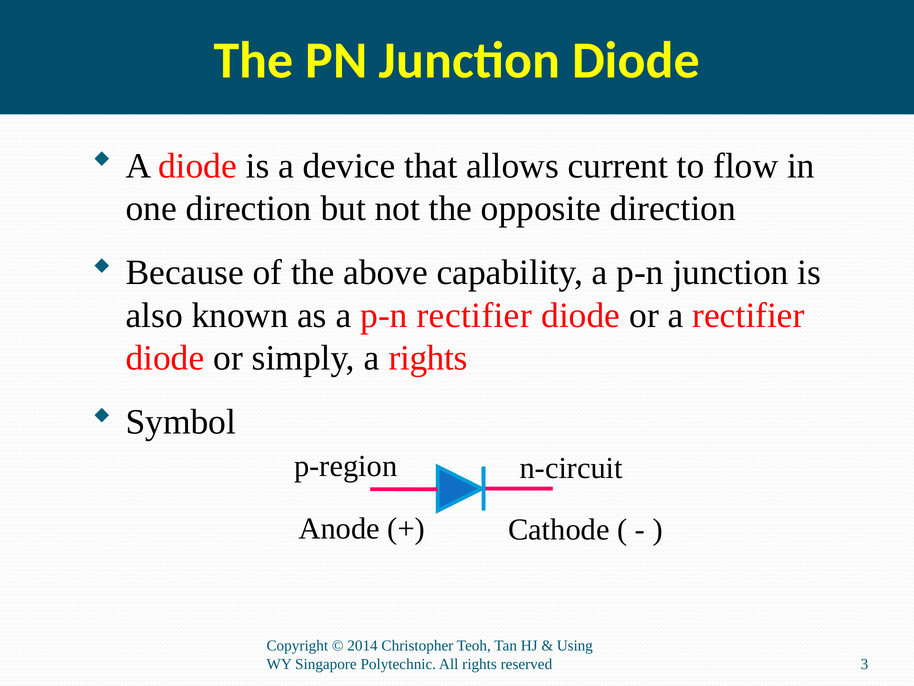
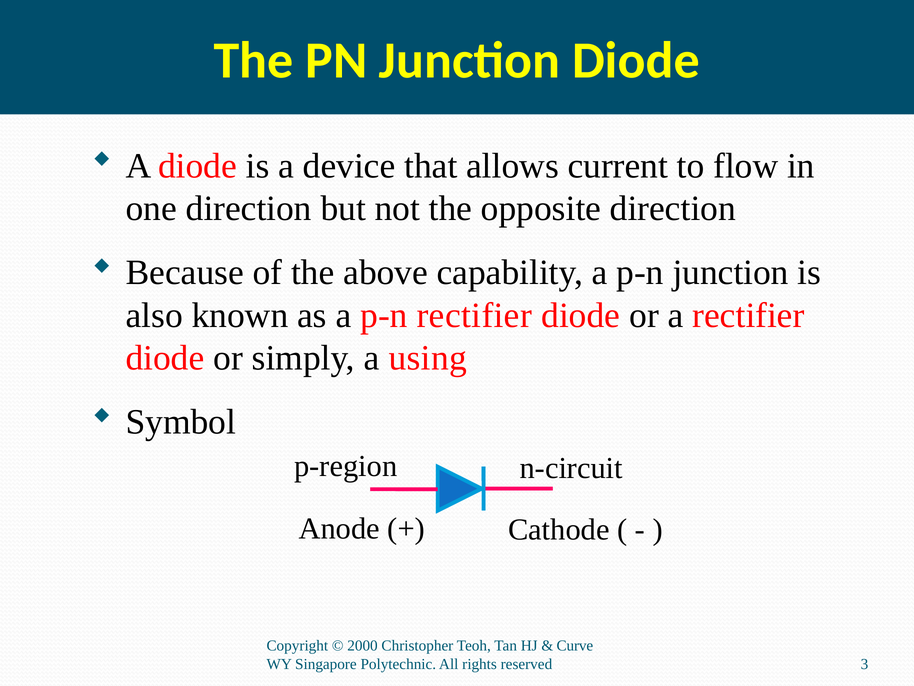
a rights: rights -> using
2014: 2014 -> 2000
Using: Using -> Curve
